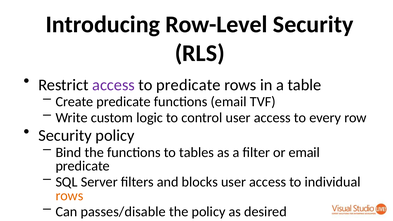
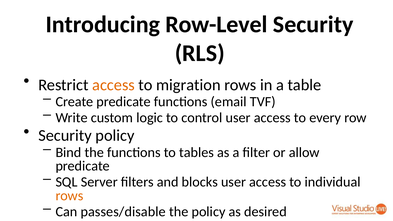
access at (114, 85) colour: purple -> orange
to predicate: predicate -> migration
or email: email -> allow
